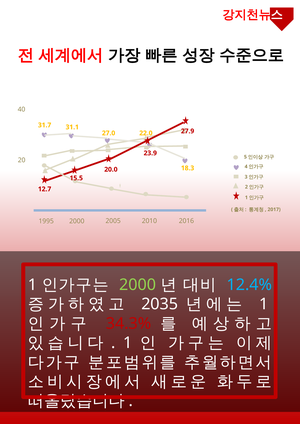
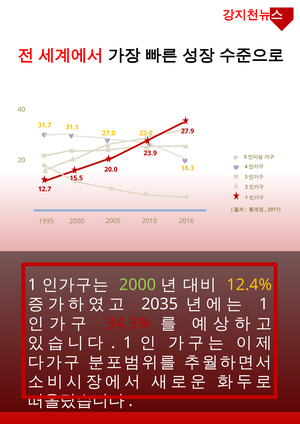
12.4% colour: light blue -> yellow
